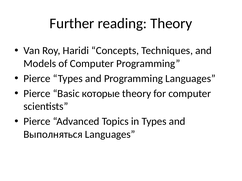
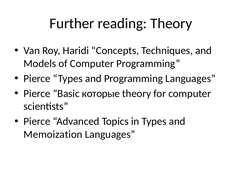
Выполняться: Выполняться -> Memoization
